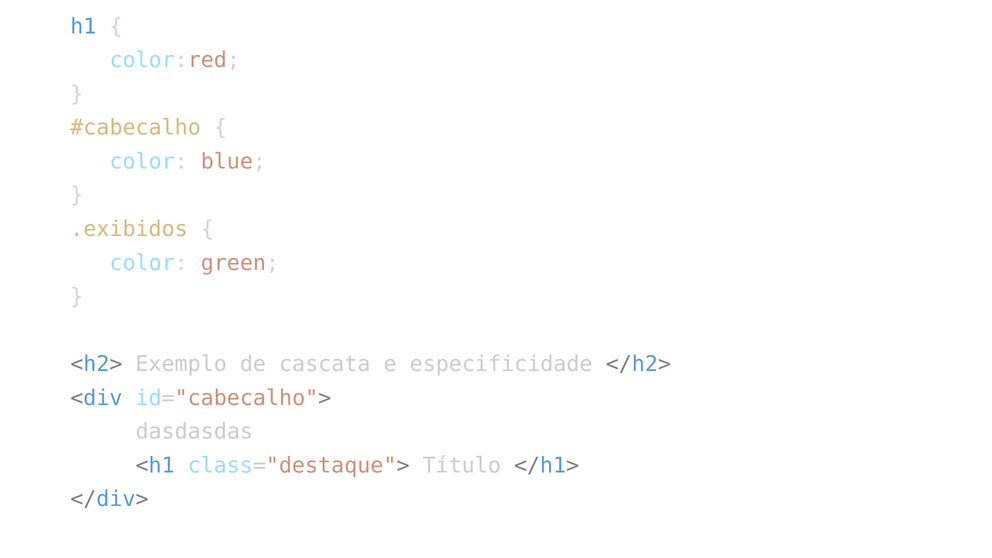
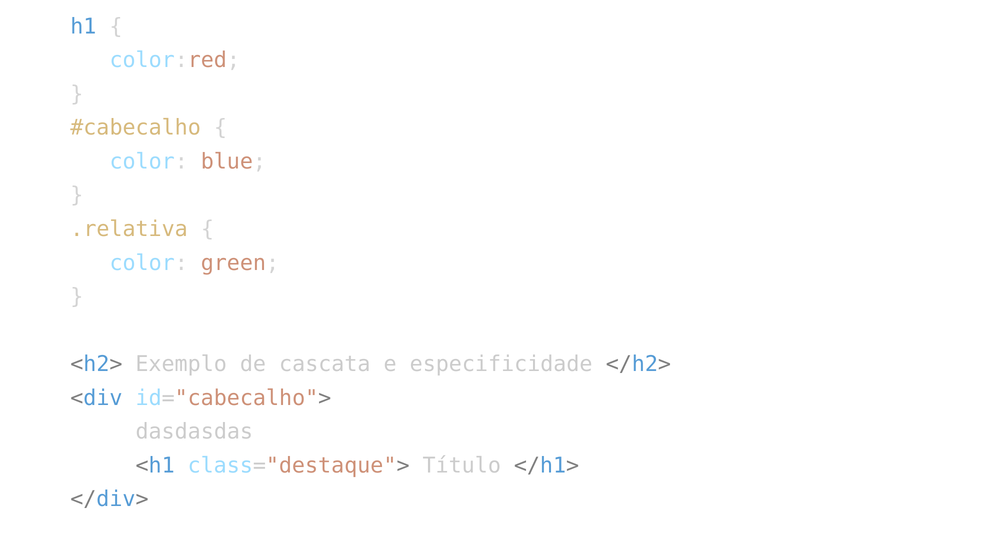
.exibidos: .exibidos -> .relativa
